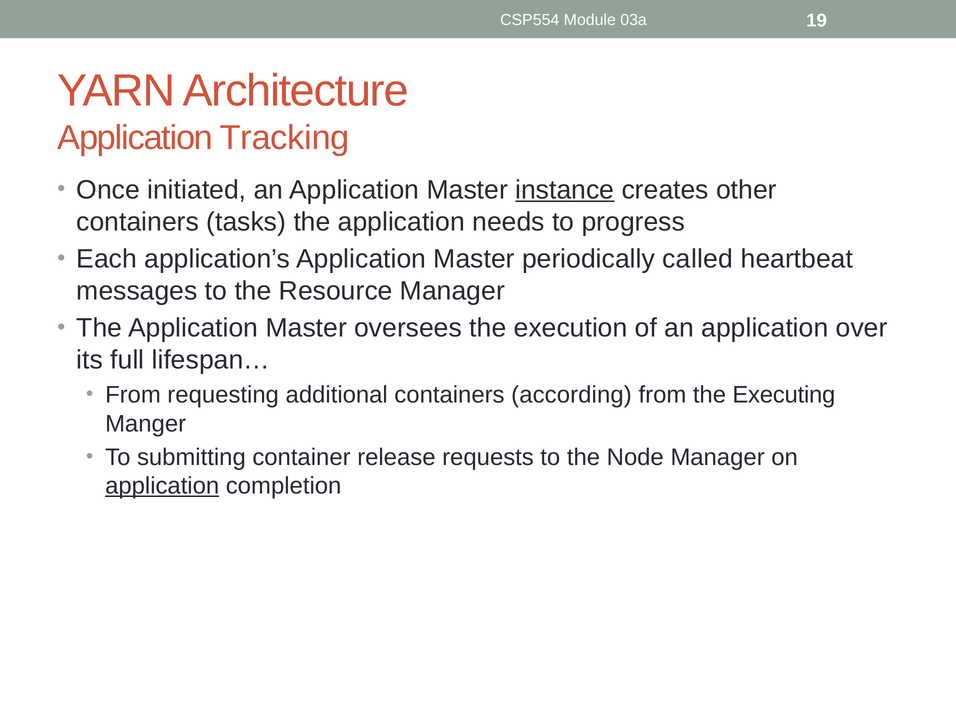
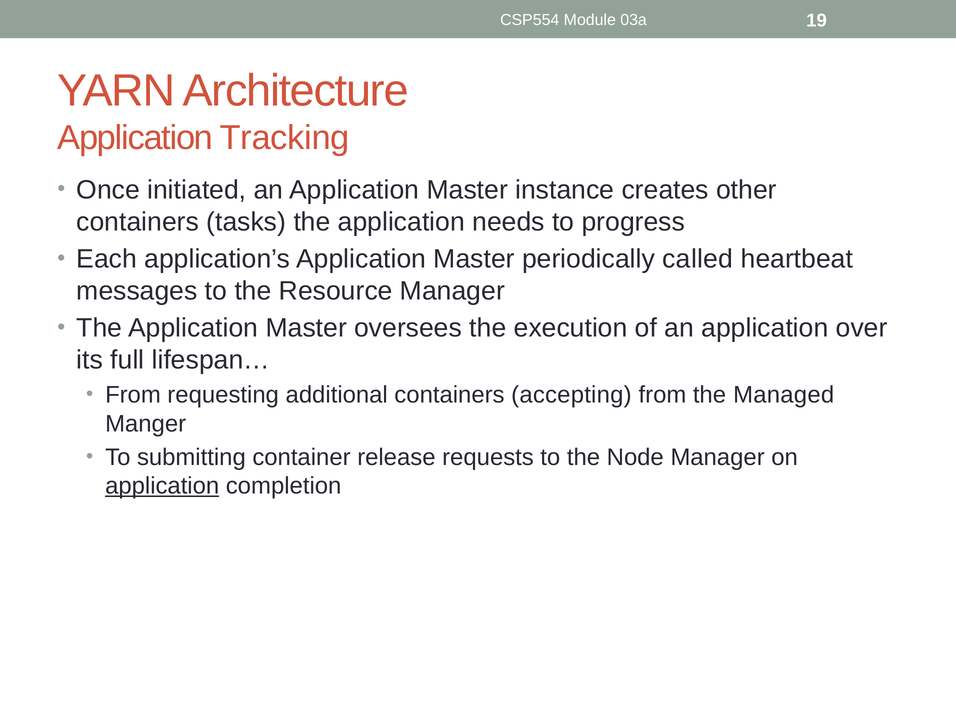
instance underline: present -> none
according: according -> accepting
Executing: Executing -> Managed
